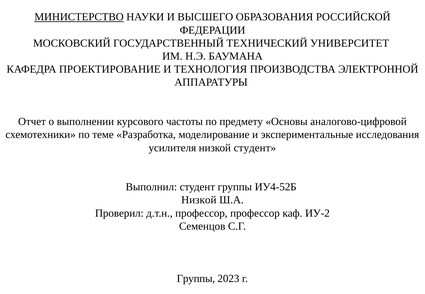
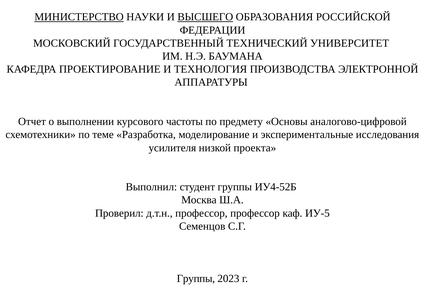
ВЫСШЕГО underline: none -> present
низкой студент: студент -> проекта
Низкой at (199, 200): Низкой -> Москва
ИУ-2: ИУ-2 -> ИУ-5
